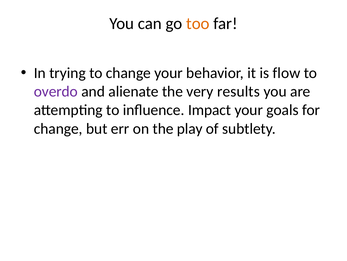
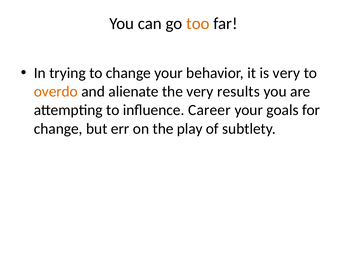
is flow: flow -> very
overdo colour: purple -> orange
Impact: Impact -> Career
